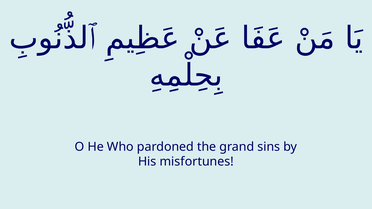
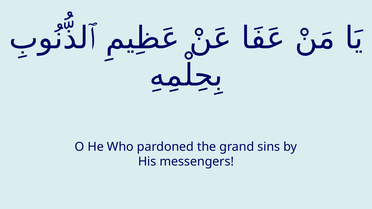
misfortunes: misfortunes -> messengers
